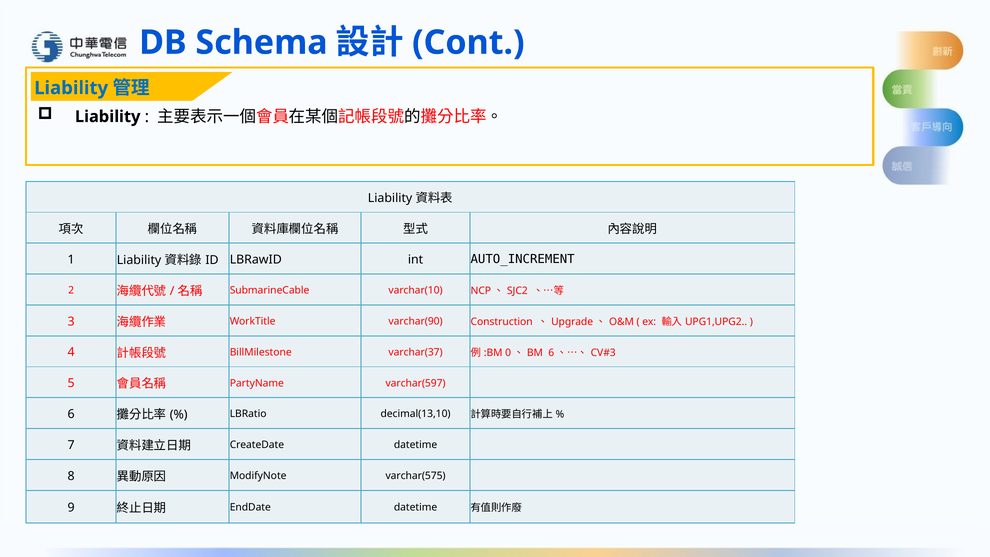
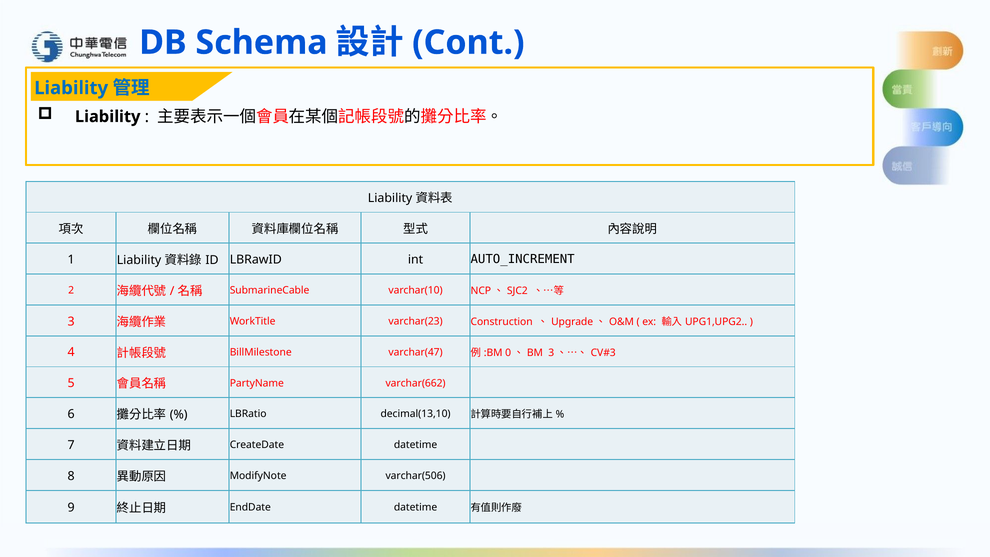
varchar(90: varchar(90 -> varchar(23
varchar(37: varchar(37 -> varchar(47
6 at (551, 353): 6 -> 3
varchar(597: varchar(597 -> varchar(662
varchar(575: varchar(575 -> varchar(506
